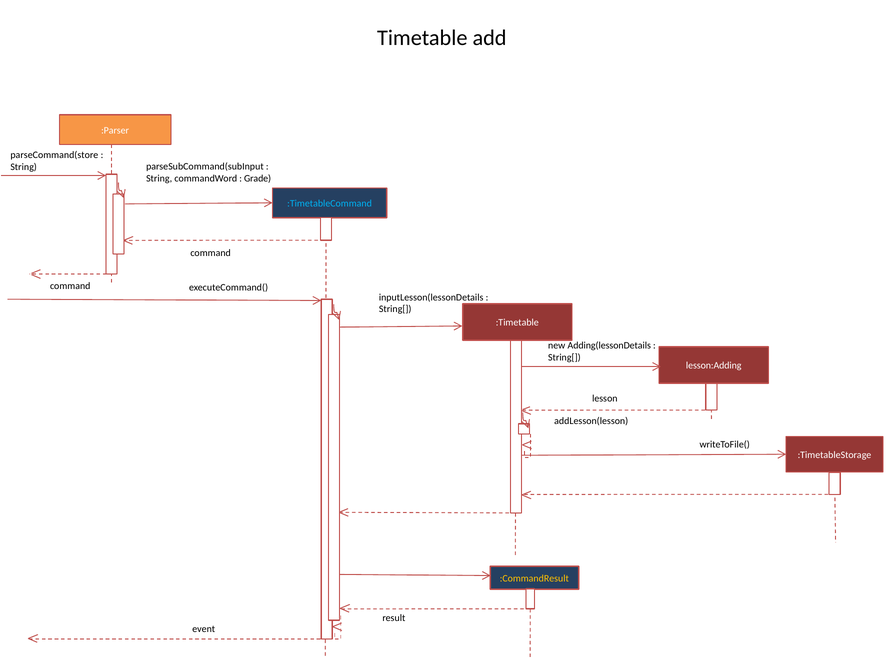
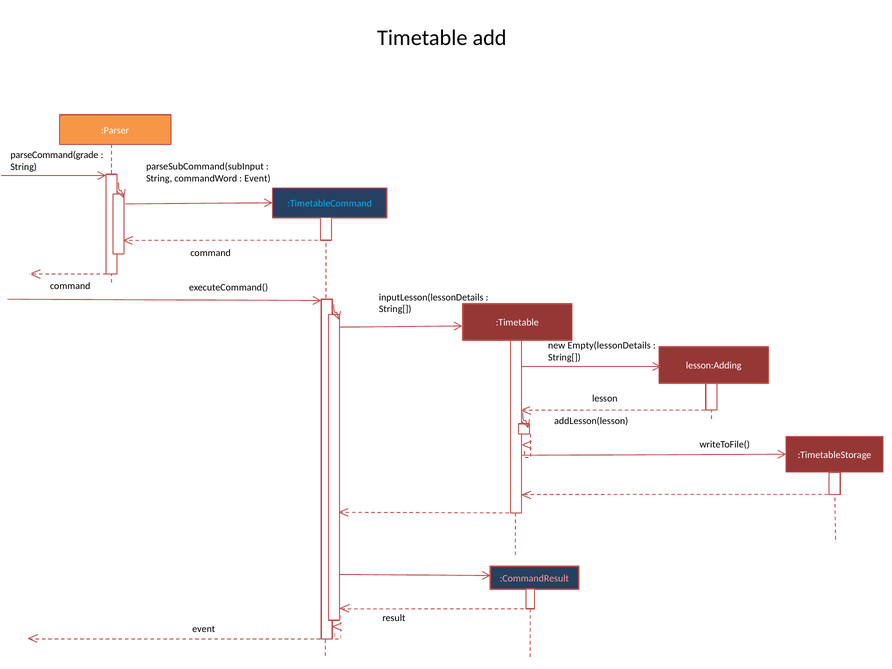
parseCommand(store: parseCommand(store -> parseCommand(grade
Grade at (258, 178): Grade -> Event
Adding(lessonDetails: Adding(lessonDetails -> Empty(lessonDetails
:CommandResult colour: yellow -> pink
